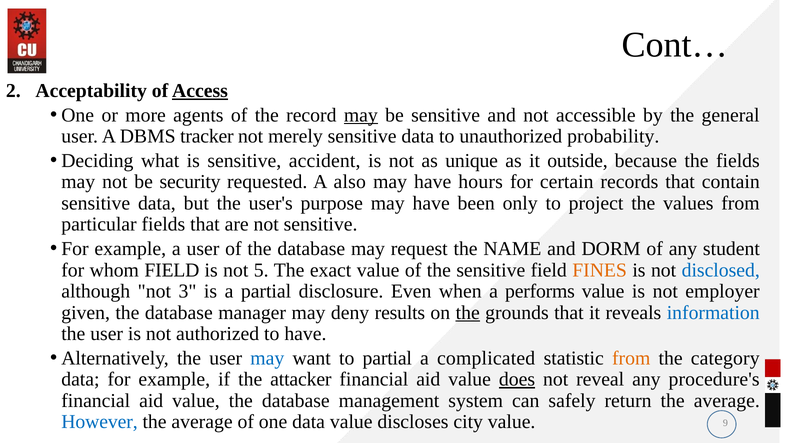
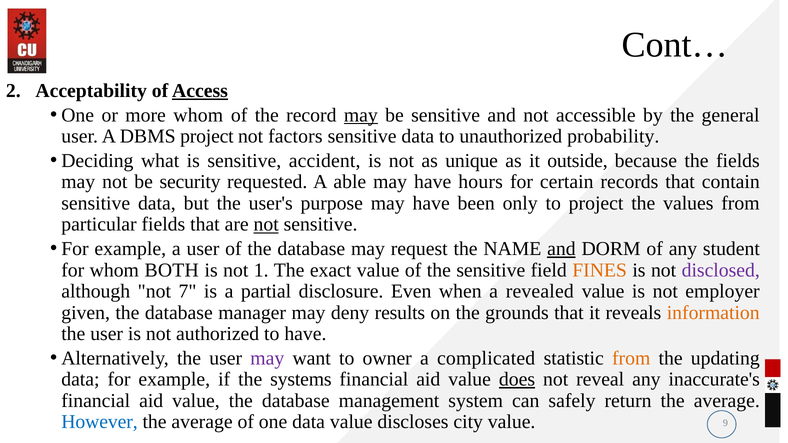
more agents: agents -> whom
DBMS tracker: tracker -> project
merely: merely -> factors
also: also -> able
not at (266, 225) underline: none -> present
and at (561, 249) underline: none -> present
whom FIELD: FIELD -> BOTH
5: 5 -> 1
disclosed colour: blue -> purple
3: 3 -> 7
performs: performs -> revealed
the at (468, 313) underline: present -> none
information colour: blue -> orange
may at (267, 358) colour: blue -> purple
to partial: partial -> owner
category: category -> updating
attacker: attacker -> systems
procedure's: procedure's -> inaccurate's
